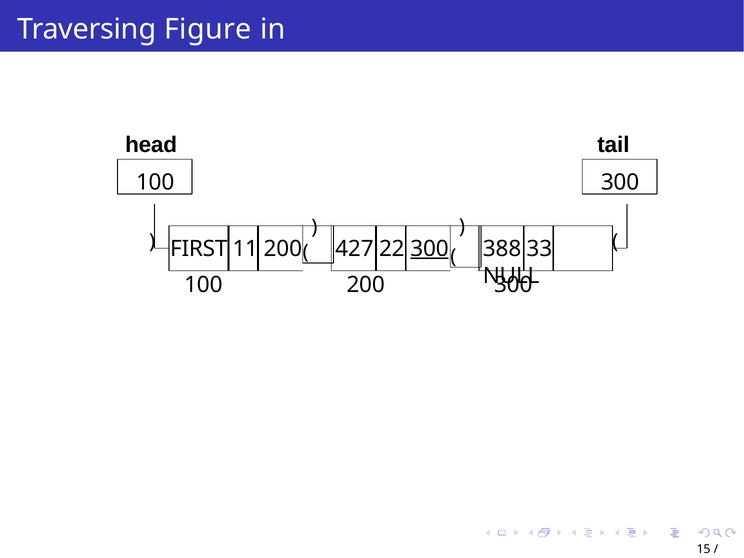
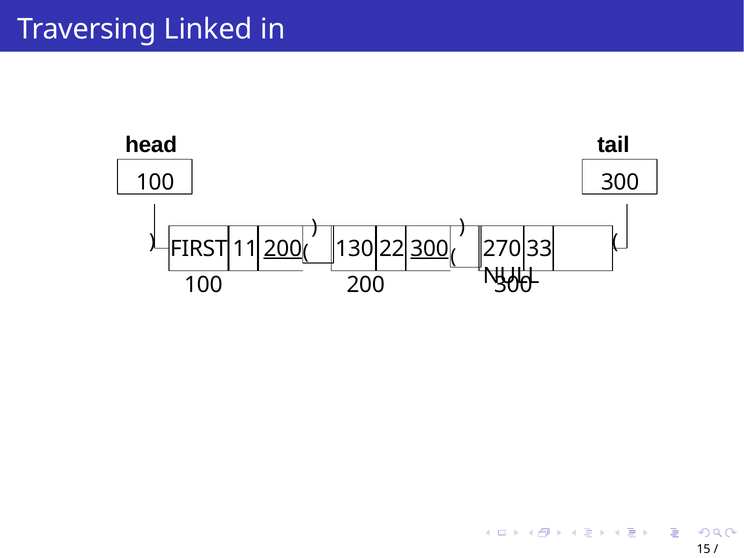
Figure: Figure -> Linked
200 at (283, 249) underline: none -> present
427: 427 -> 130
388: 388 -> 270
